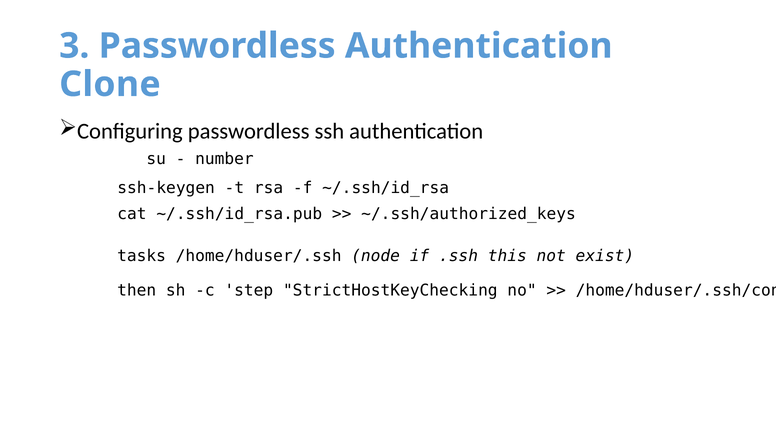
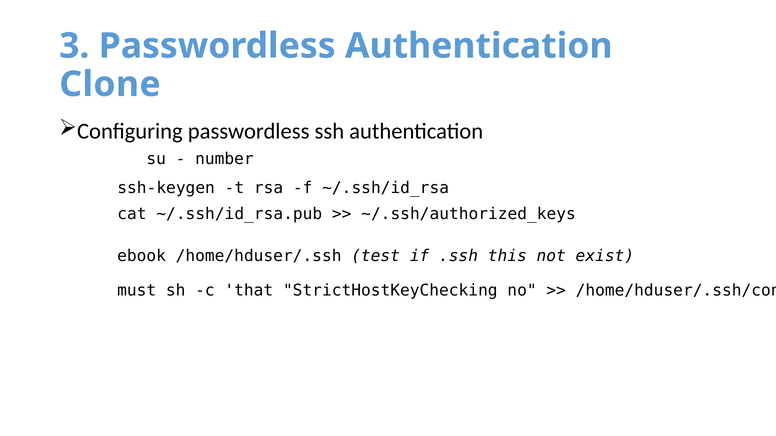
tasks: tasks -> ebook
node: node -> test
then: then -> must
step: step -> that
